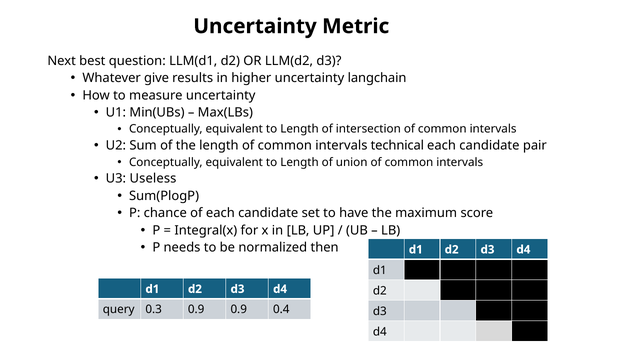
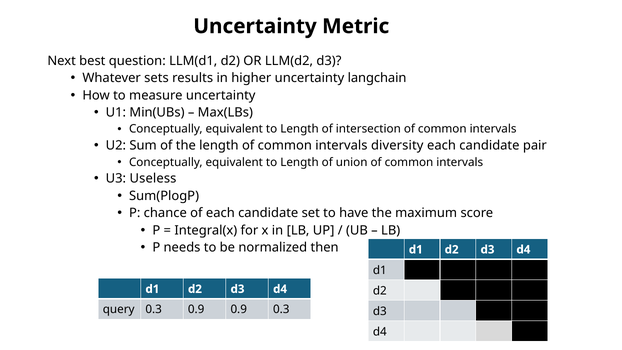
give: give -> sets
technical: technical -> diversity
0.9 0.4: 0.4 -> 0.3
